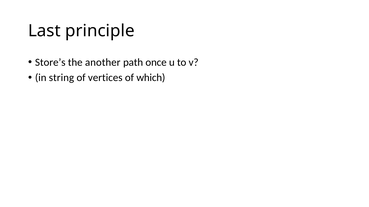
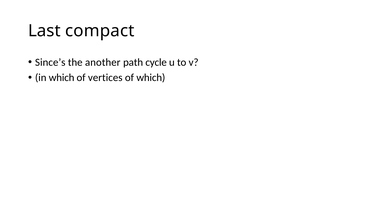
principle: principle -> compact
Store’s: Store’s -> Since’s
once: once -> cycle
in string: string -> which
